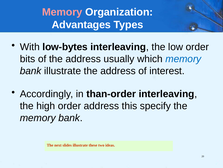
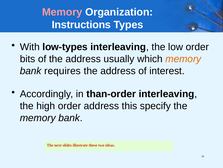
Advantages: Advantages -> Instructions
low-bytes: low-bytes -> low-types
memory at (183, 59) colour: blue -> orange
bank illustrate: illustrate -> requires
